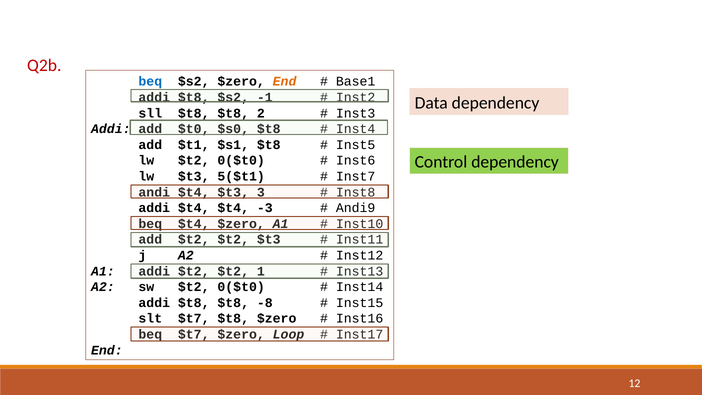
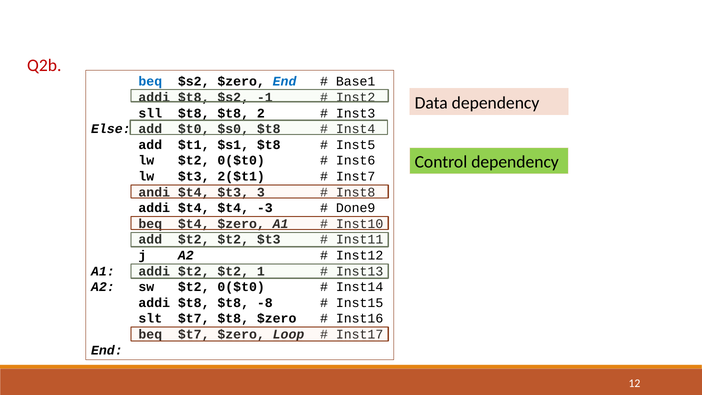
End at (285, 82) colour: orange -> blue
Addi at (111, 129): Addi -> Else
5($t1: 5($t1 -> 2($t1
Andi9: Andi9 -> Done9
